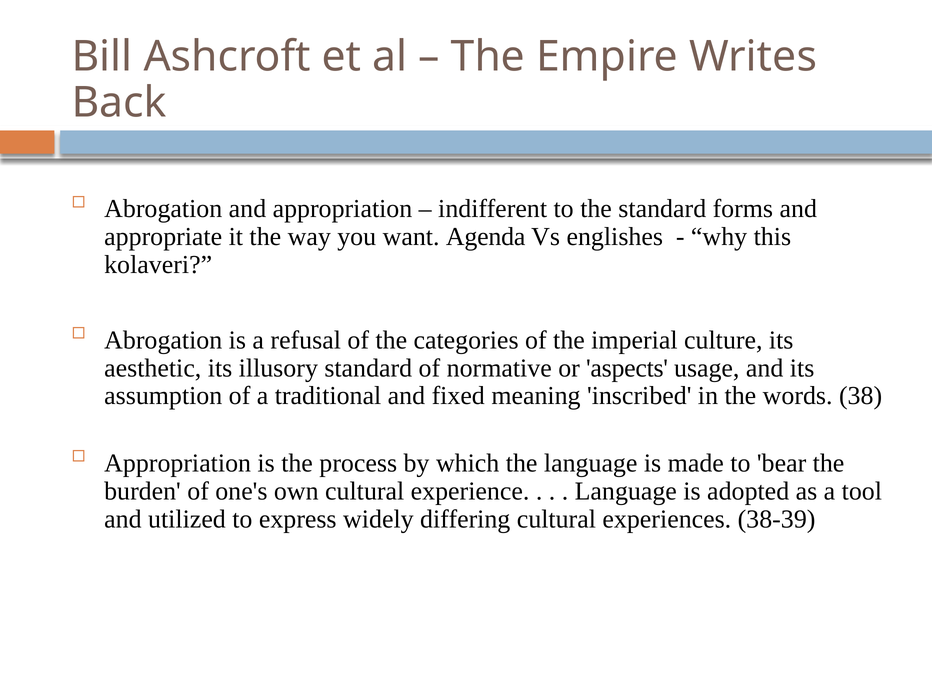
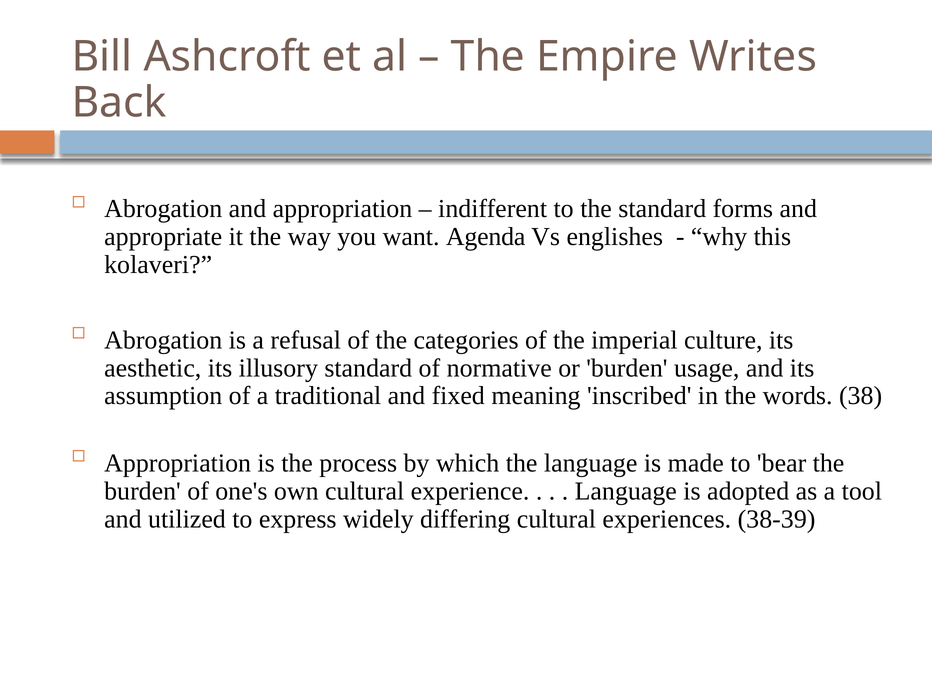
or aspects: aspects -> burden
